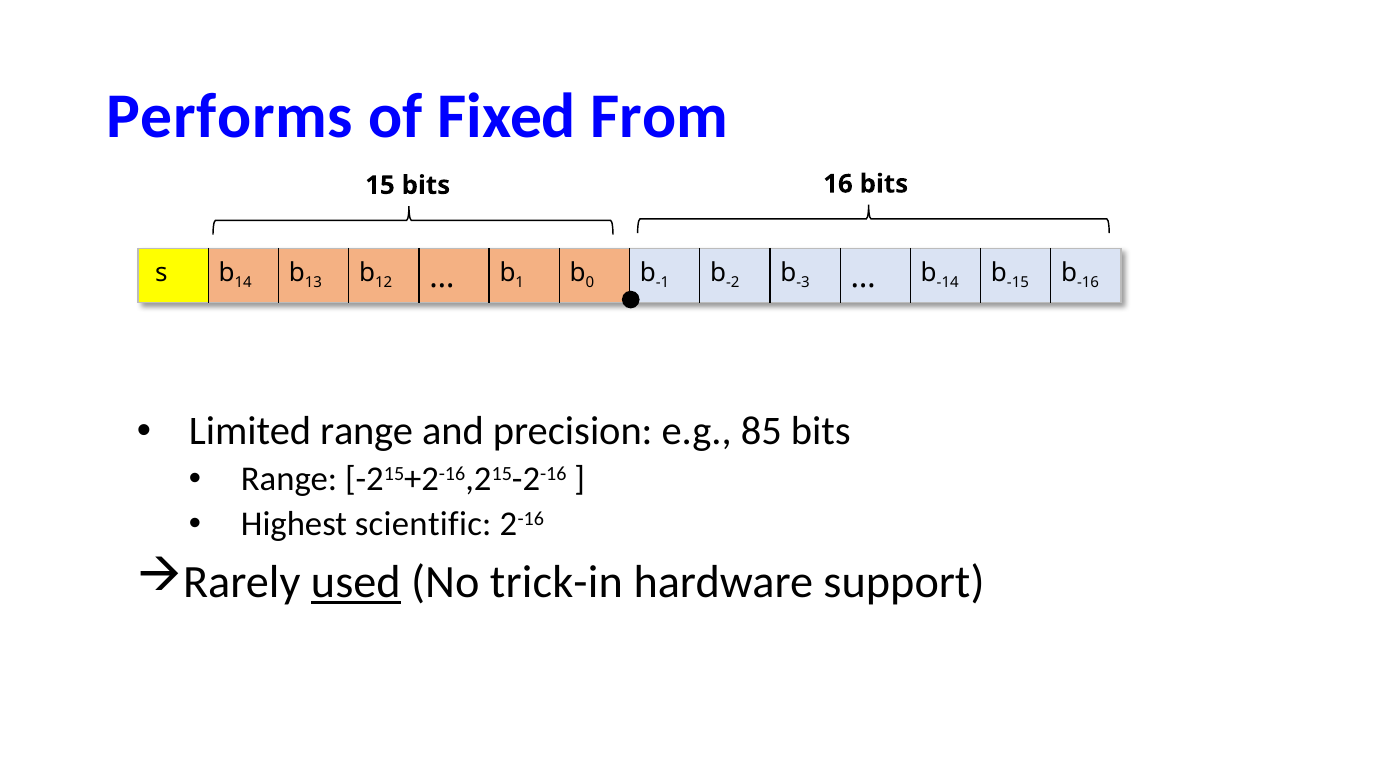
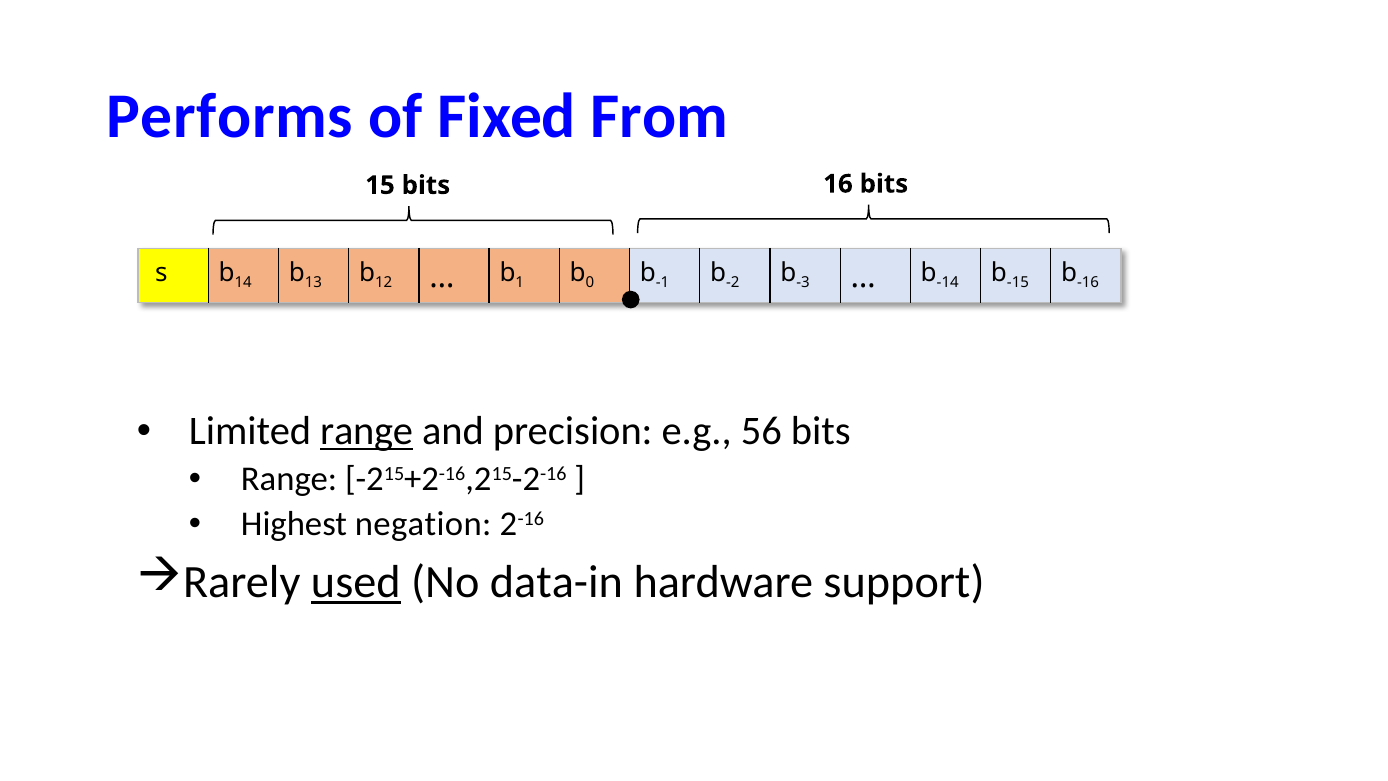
range at (367, 431) underline: none -> present
85: 85 -> 56
scientific: scientific -> negation
trick-in: trick-in -> data-in
